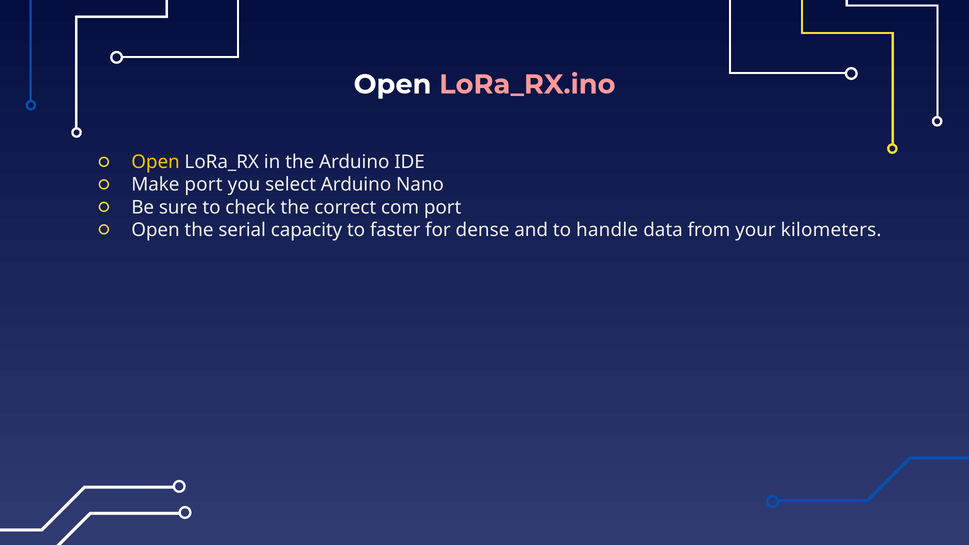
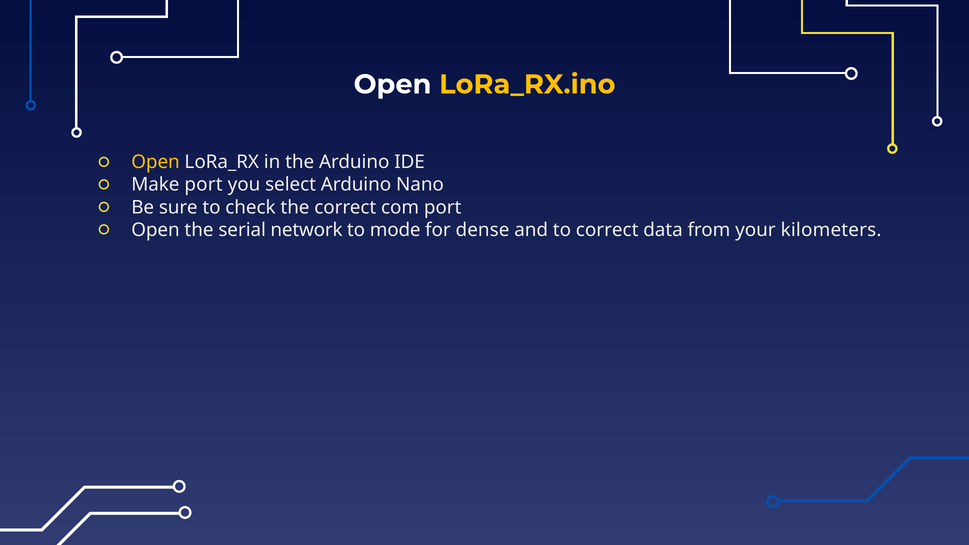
LoRa_RX.ino colour: pink -> yellow
capacity: capacity -> network
faster: faster -> mode
to handle: handle -> correct
